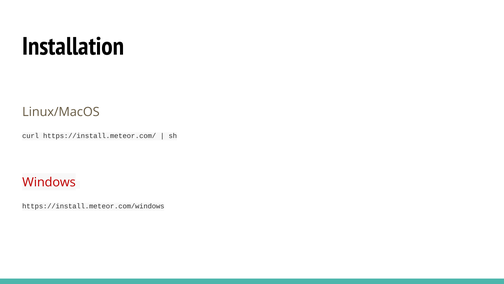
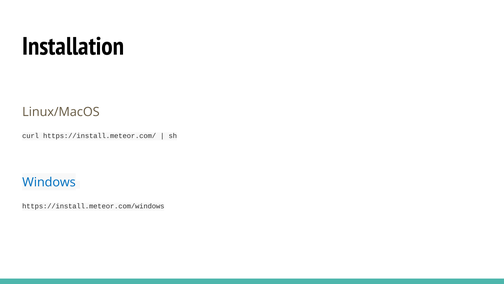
Windows colour: red -> blue
